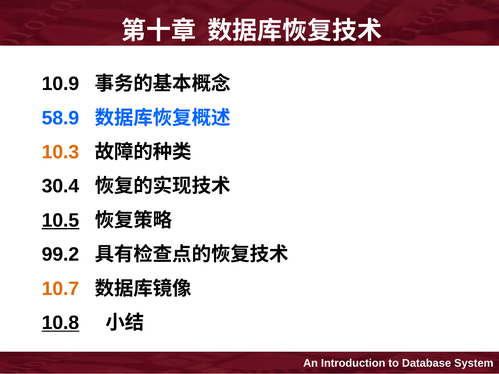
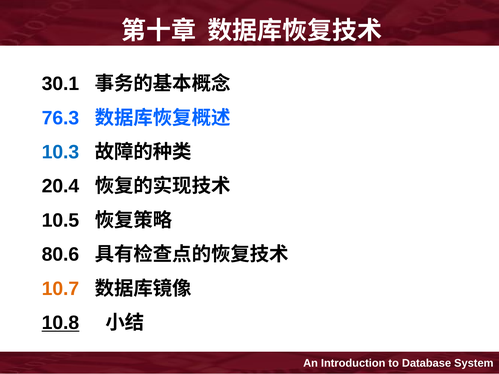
10.9: 10.9 -> 30.1
58.9: 58.9 -> 76.3
10.3 colour: orange -> blue
30.4: 30.4 -> 20.4
10.5 underline: present -> none
99.2: 99.2 -> 80.6
